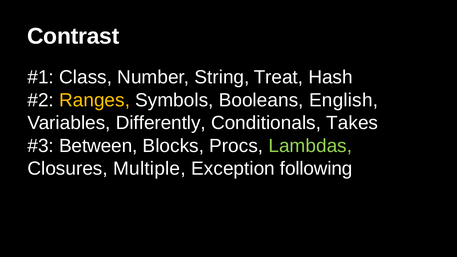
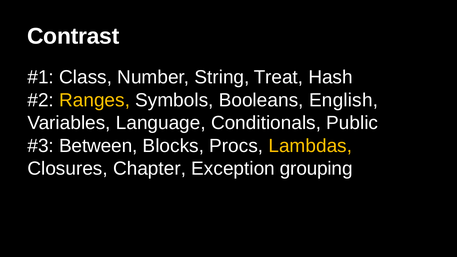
Differently: Differently -> Language
Takes: Takes -> Public
Lambdas colour: light green -> yellow
Multiple: Multiple -> Chapter
following: following -> grouping
